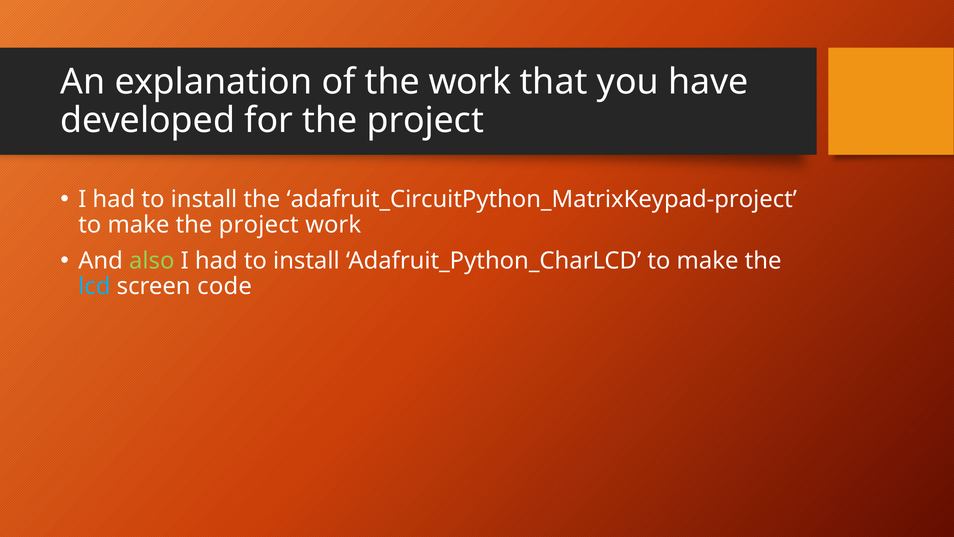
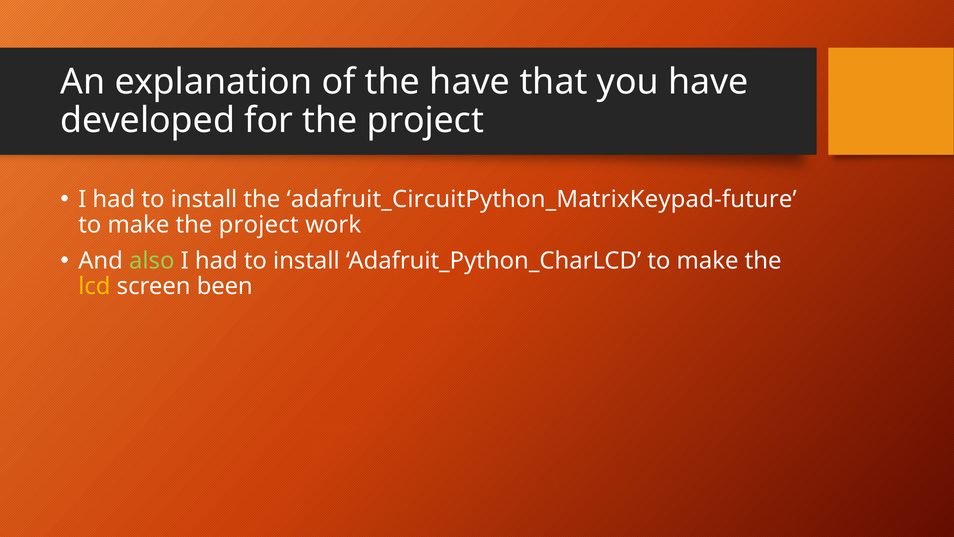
the work: work -> have
adafruit_CircuitPython_MatrixKeypad-project: adafruit_CircuitPython_MatrixKeypad-project -> adafruit_CircuitPython_MatrixKeypad-future
lcd colour: light blue -> yellow
code: code -> been
